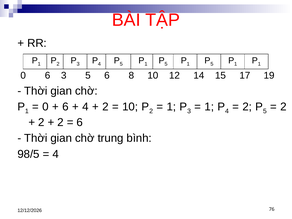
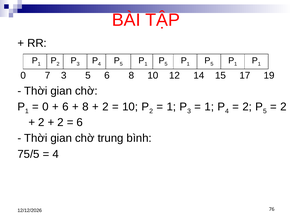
0 6: 6 -> 7
4 at (85, 107): 4 -> 8
98/5: 98/5 -> 75/5
